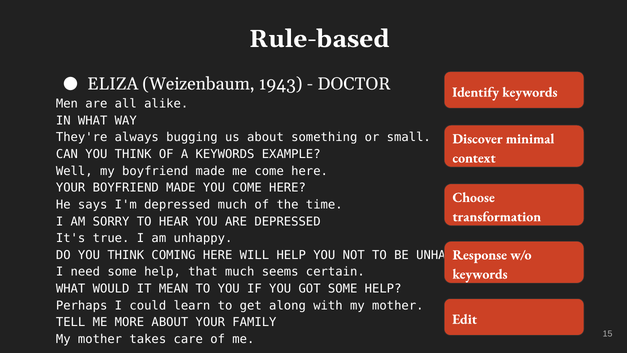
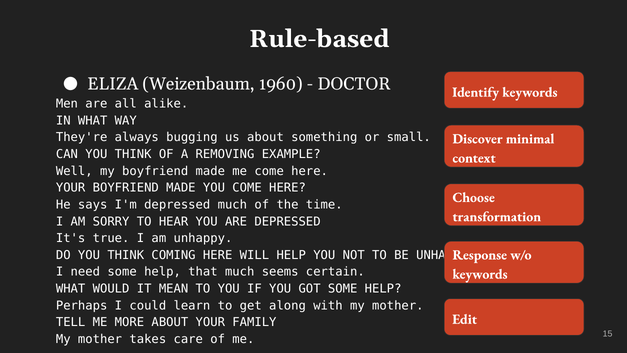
1943: 1943 -> 1960
A KEYWORDS: KEYWORDS -> REMOVING
